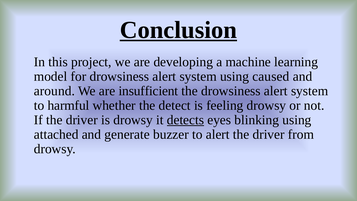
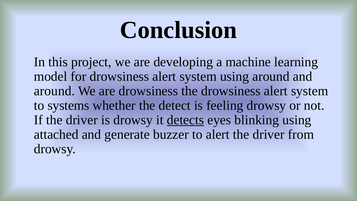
Conclusion underline: present -> none
using caused: caused -> around
are insufficient: insufficient -> drowsiness
harmful: harmful -> systems
